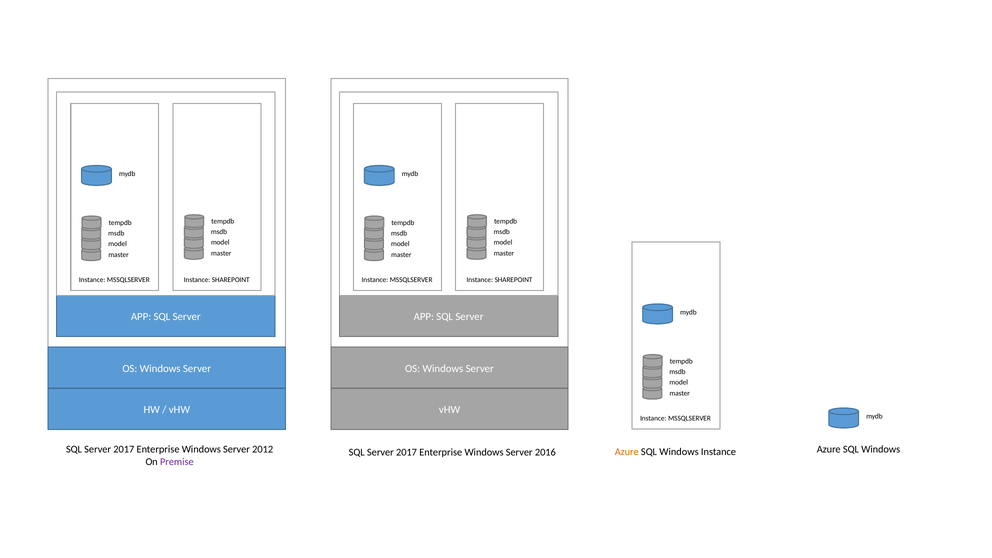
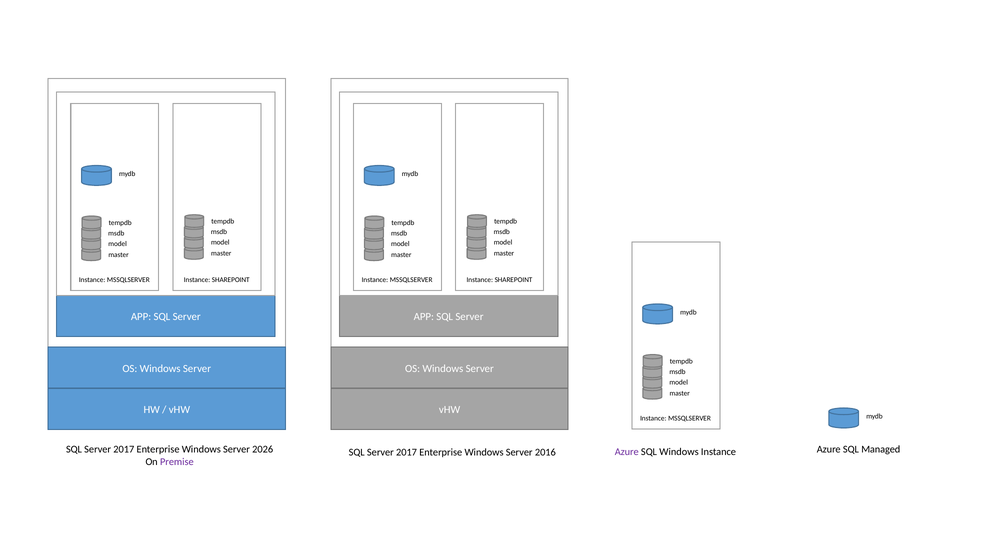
2012: 2012 -> 2026
Windows at (881, 449): Windows -> Managed
Azure at (627, 452) colour: orange -> purple
